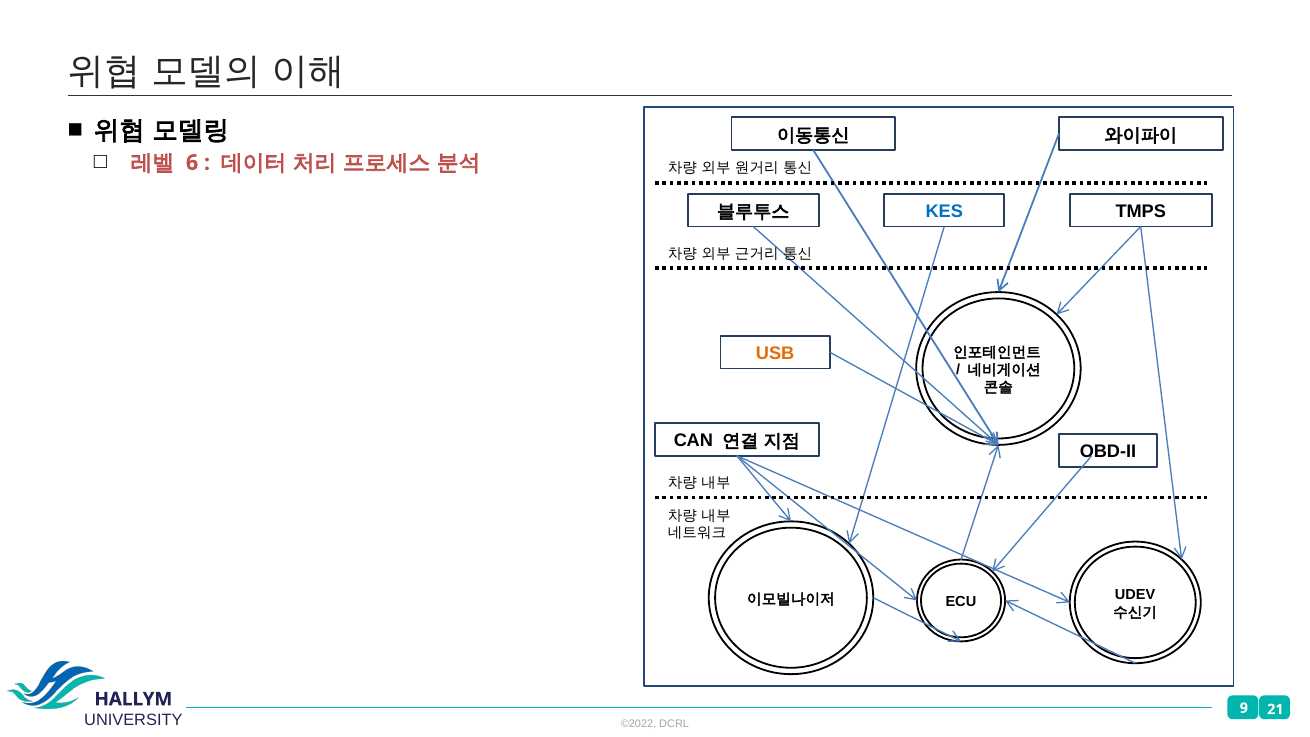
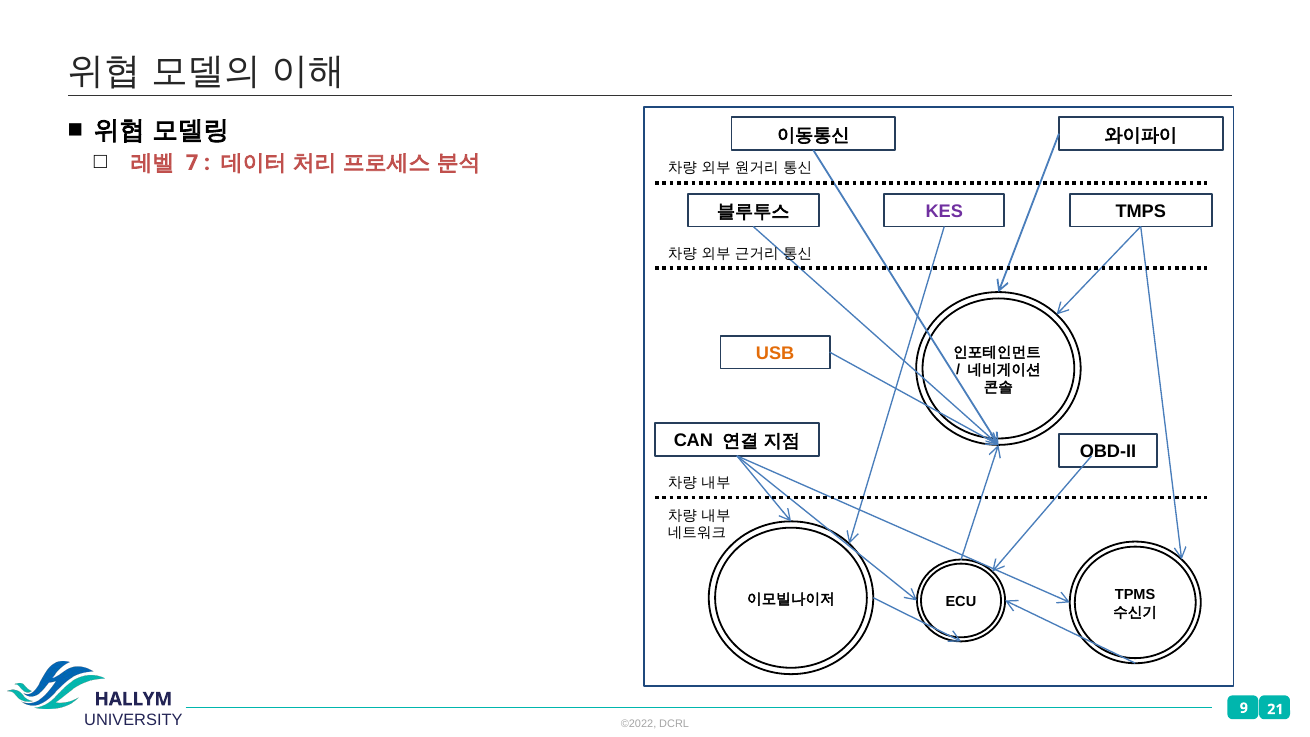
6: 6 -> 7
KES colour: blue -> purple
UDEV: UDEV -> TPMS
